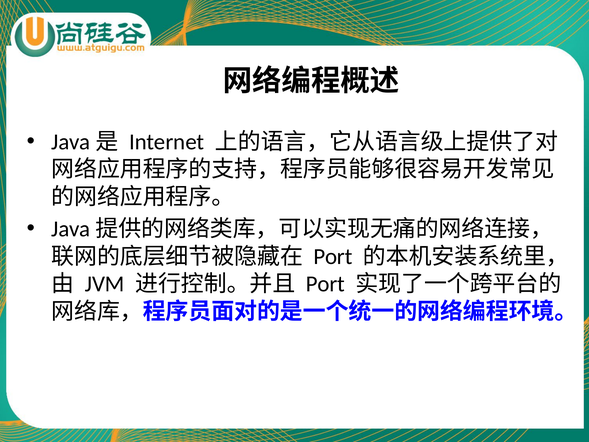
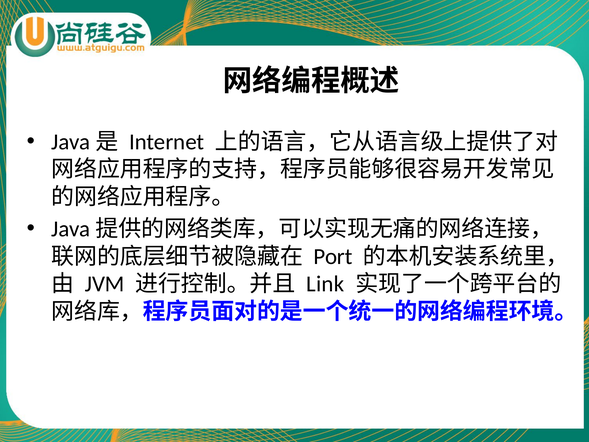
Port at (325, 284): Port -> Link
